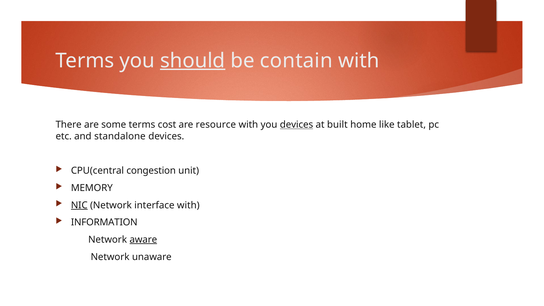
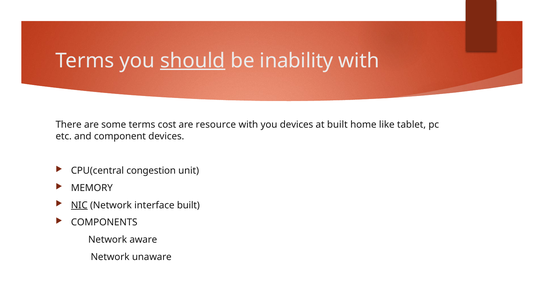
contain: contain -> inability
devices at (296, 125) underline: present -> none
standalone: standalone -> component
interface with: with -> built
INFORMATION: INFORMATION -> COMPONENTS
aware underline: present -> none
